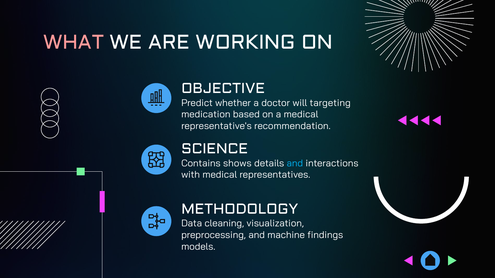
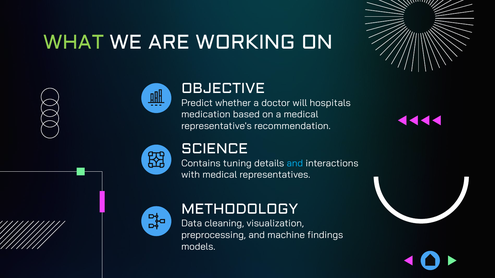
WHAT colour: pink -> light green
targeting: targeting -> hospitals
shows: shows -> tuning
